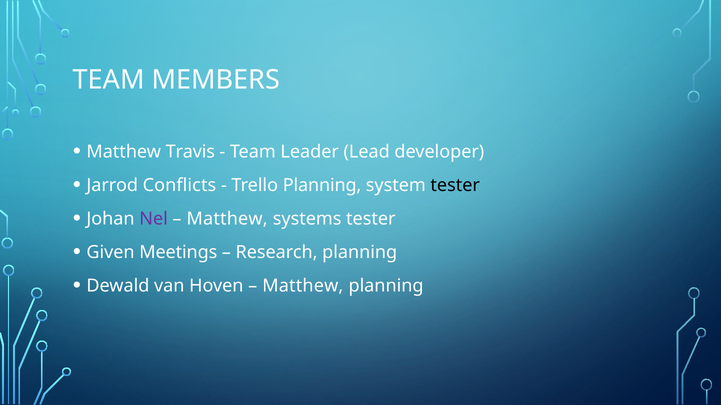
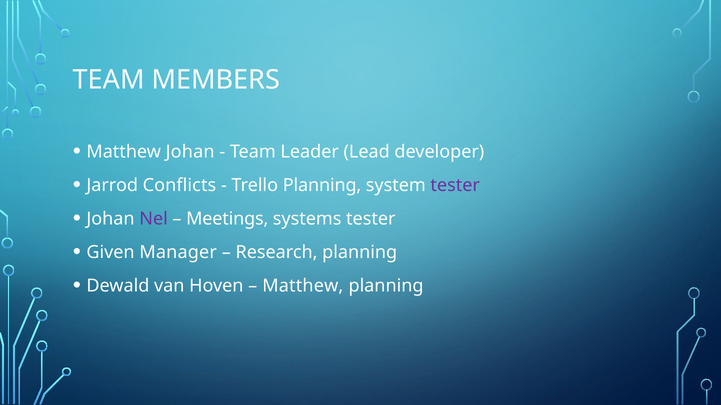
Matthew Travis: Travis -> Johan
tester at (455, 186) colour: black -> purple
Matthew at (227, 219): Matthew -> Meetings
Meetings: Meetings -> Manager
